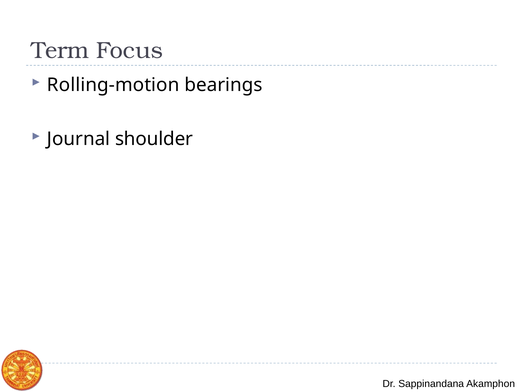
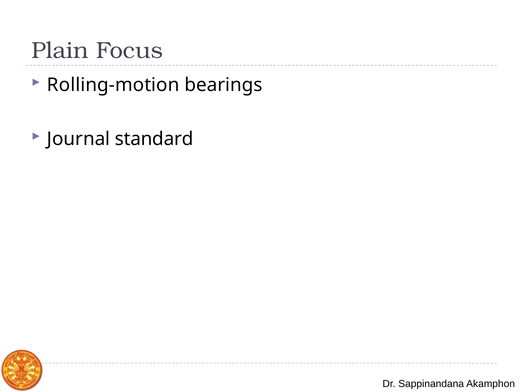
Term: Term -> Plain
shoulder: shoulder -> standard
